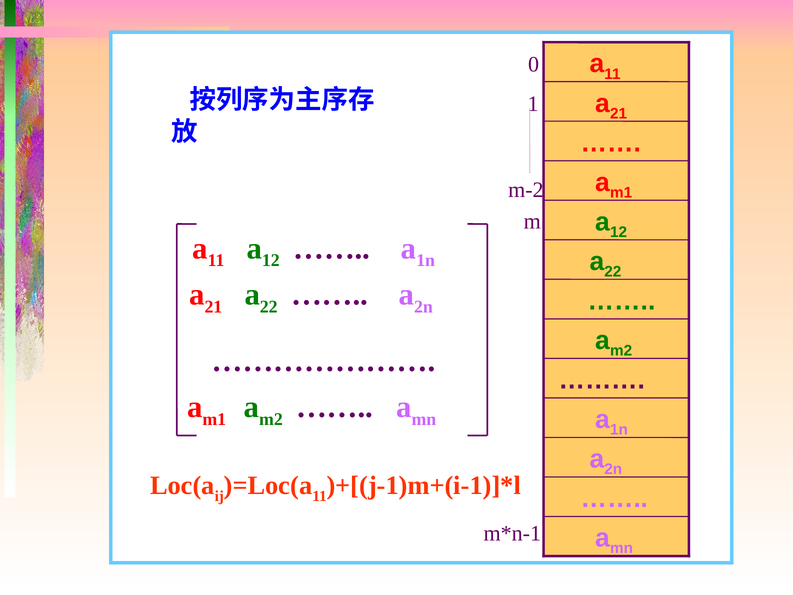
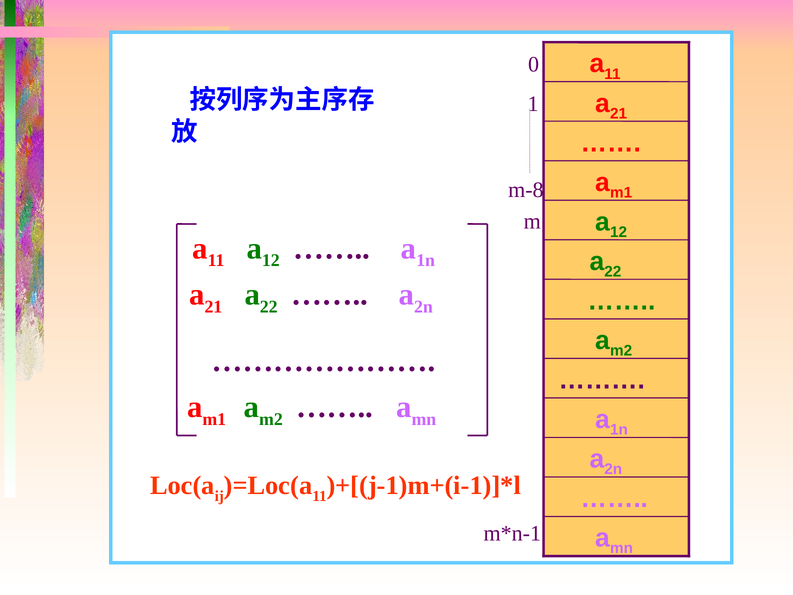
m-2: m-2 -> m-8
